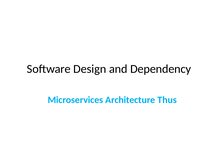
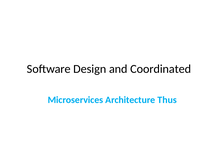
Dependency: Dependency -> Coordinated
